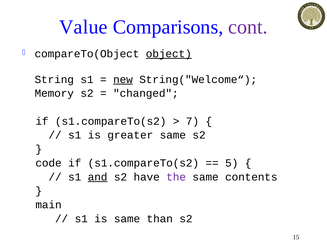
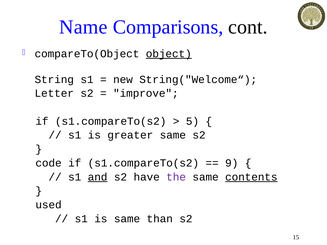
Value: Value -> Name
cont colour: purple -> black
new underline: present -> none
Memory: Memory -> Letter
changed: changed -> improve
7: 7 -> 5
5: 5 -> 9
contents underline: none -> present
main: main -> used
